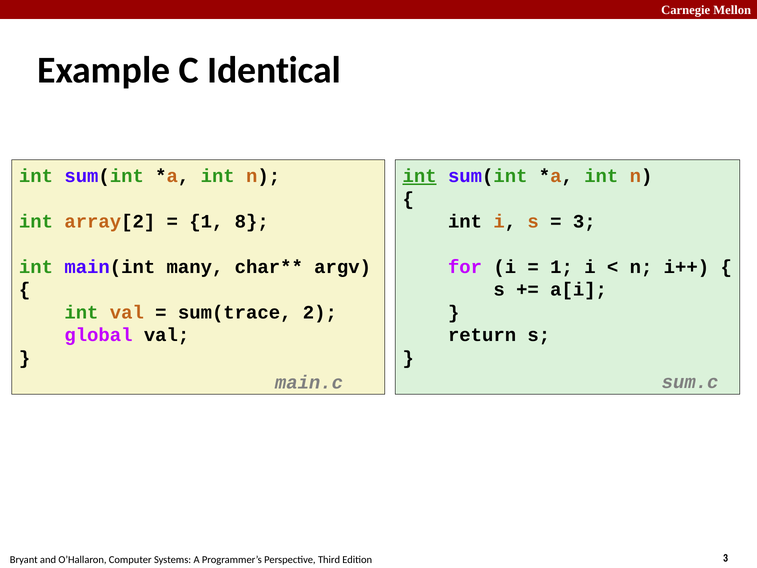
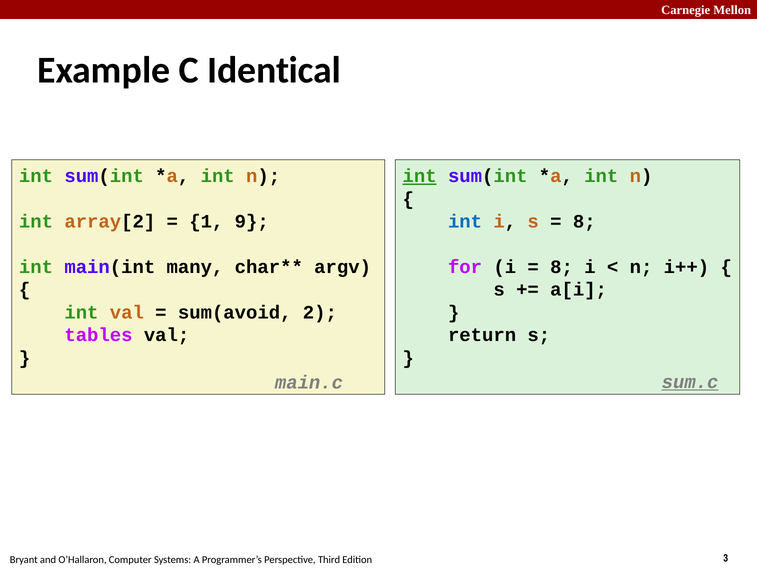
8: 8 -> 9
int at (465, 221) colour: black -> blue
3 at (584, 221): 3 -> 8
1 at (562, 267): 1 -> 8
sum(trace: sum(trace -> sum(avoid
global: global -> tables
sum.c underline: none -> present
